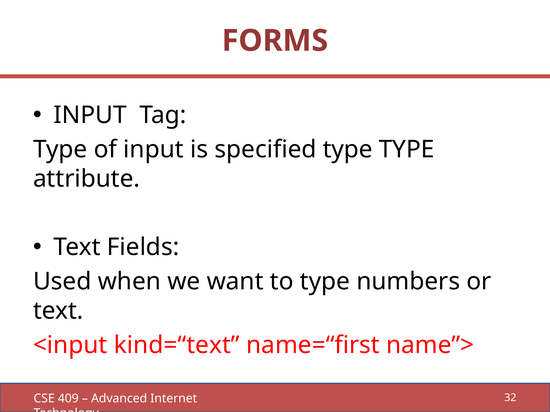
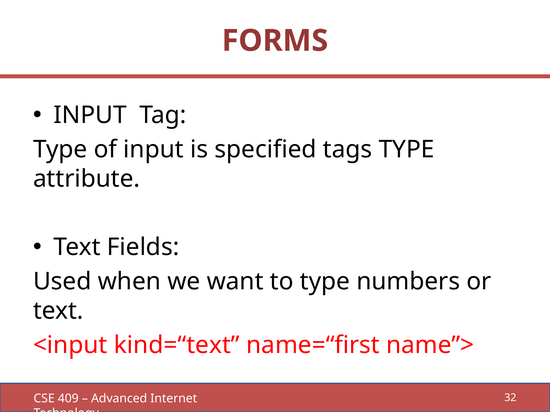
specified type: type -> tags
